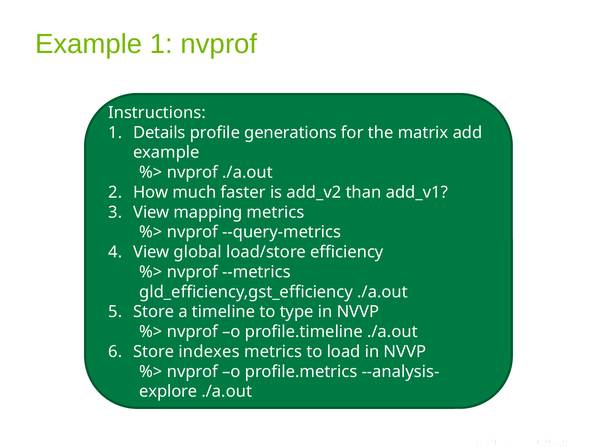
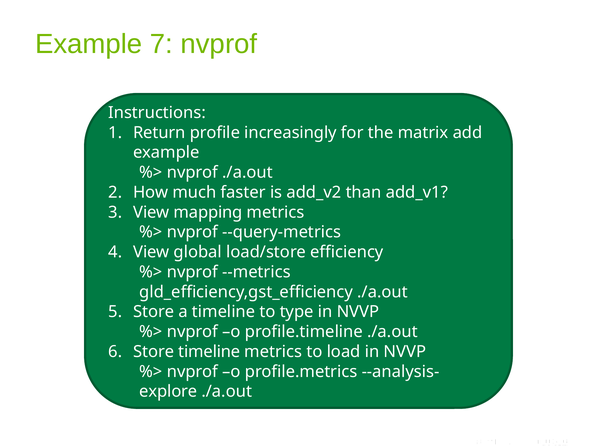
Example 1: 1 -> 7
Details: Details -> Return
generations: generations -> increasingly
Store indexes: indexes -> timeline
